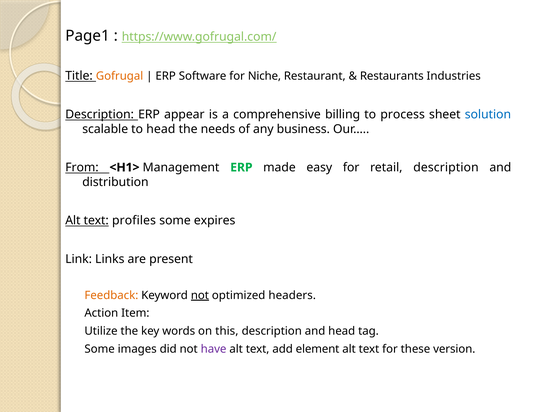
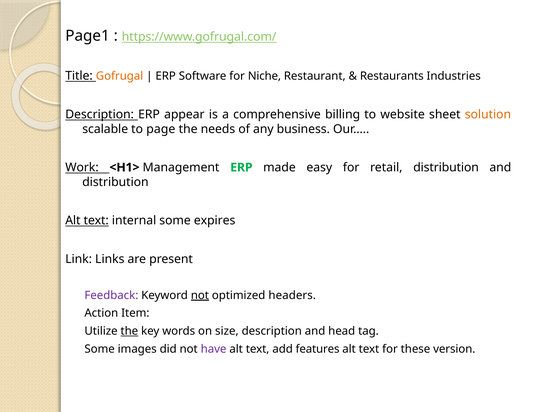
process: process -> website
solution colour: blue -> orange
to head: head -> page
From: From -> Work
retail description: description -> distribution
profiles: profiles -> internal
Feedback colour: orange -> purple
the at (129, 331) underline: none -> present
this: this -> size
element: element -> features
